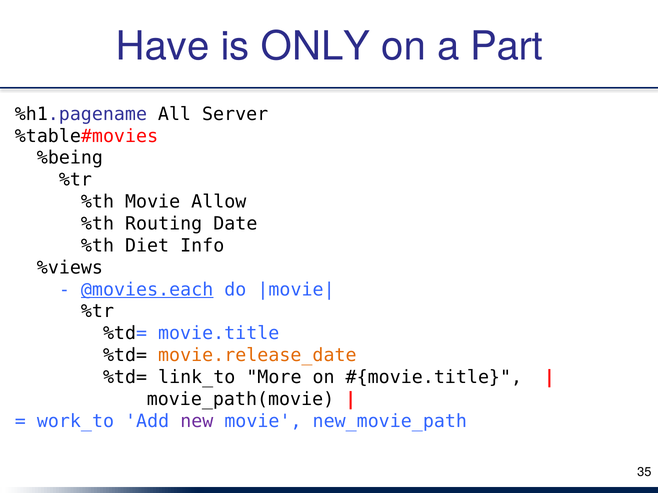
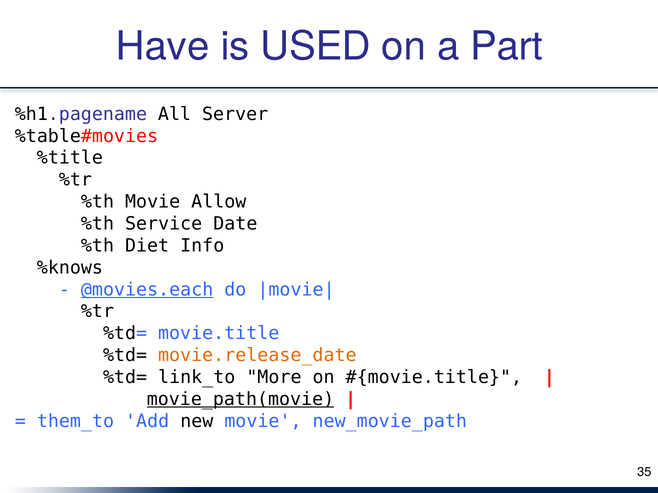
ONLY: ONLY -> USED
%being: %being -> %title
Routing: Routing -> Service
%views: %views -> %knows
movie_path(movie underline: none -> present
work_to: work_to -> them_to
new colour: purple -> black
